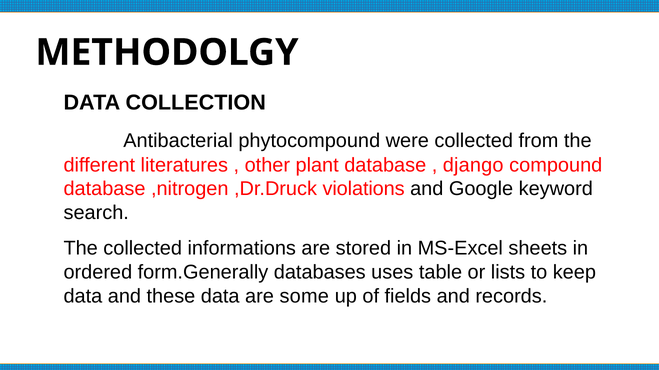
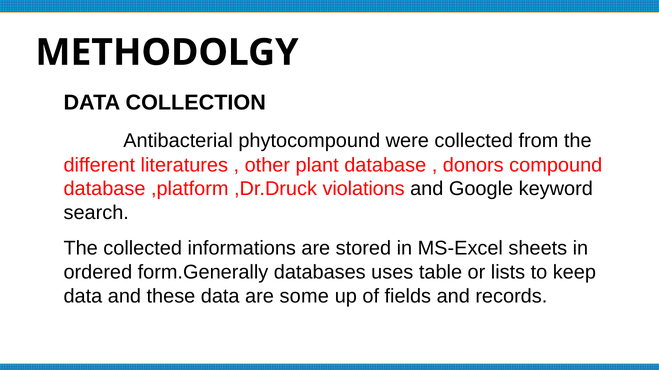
django: django -> donors
,nitrogen: ,nitrogen -> ,platform
